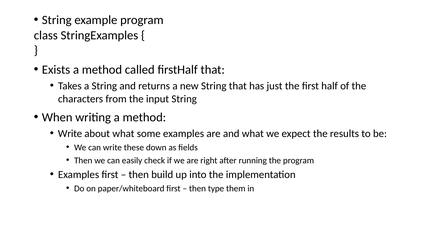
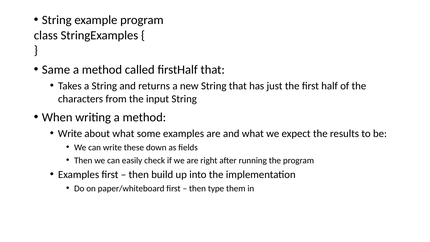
Exists: Exists -> Same
